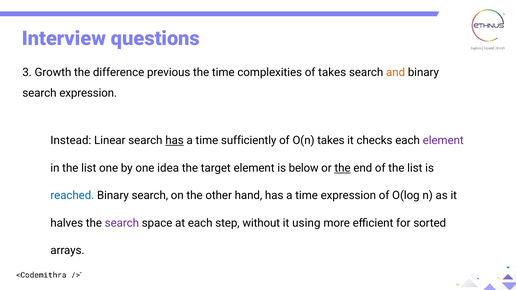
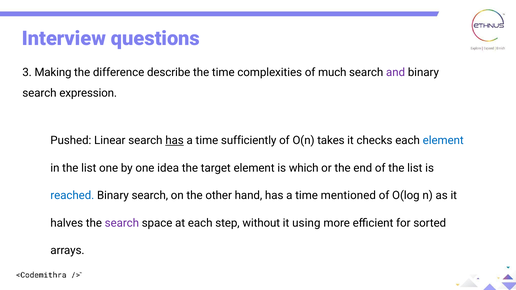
Growth: Growth -> Making
previous: previous -> describe
of takes: takes -> much
and colour: orange -> purple
Instead: Instead -> Pushed
element at (443, 141) colour: purple -> blue
below: below -> which
the at (343, 168) underline: present -> none
time expression: expression -> mentioned
